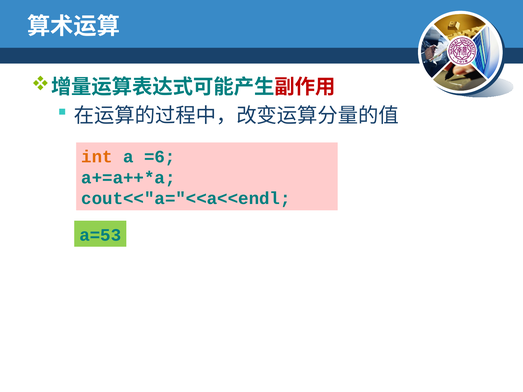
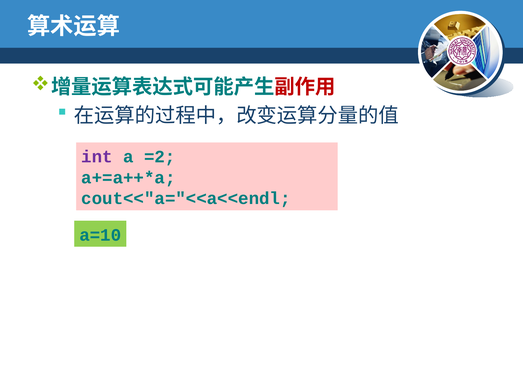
int colour: orange -> purple
=6: =6 -> =2
a=53: a=53 -> a=10
